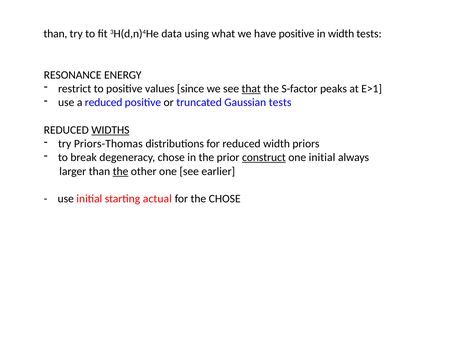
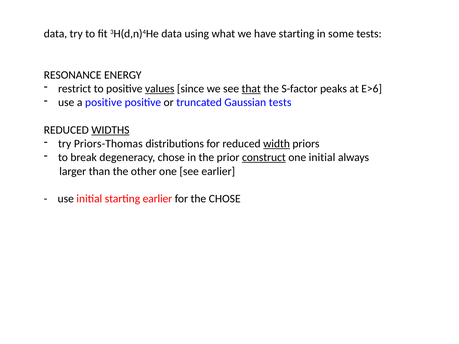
than at (55, 34): than -> data
have positive: positive -> starting
in width: width -> some
values underline: none -> present
E>1: E>1 -> E>6
a reduced: reduced -> positive
width at (277, 144) underline: none -> present
the at (121, 171) underline: present -> none
starting actual: actual -> earlier
